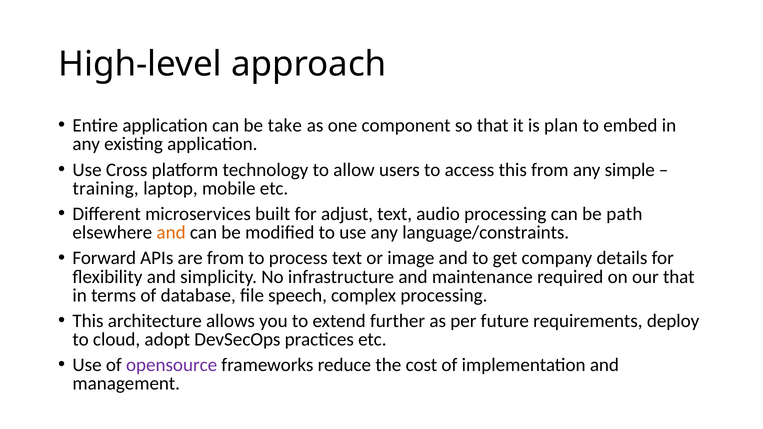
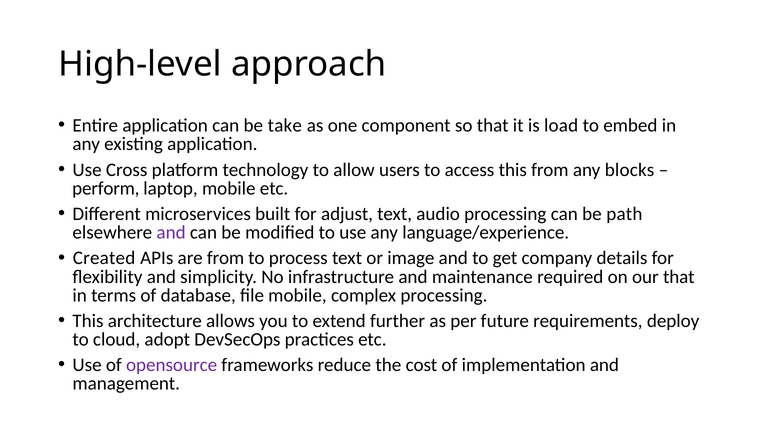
plan: plan -> load
simple: simple -> blocks
training: training -> perform
and at (171, 233) colour: orange -> purple
language/constraints: language/constraints -> language/experience
Forward: Forward -> Created
file speech: speech -> mobile
